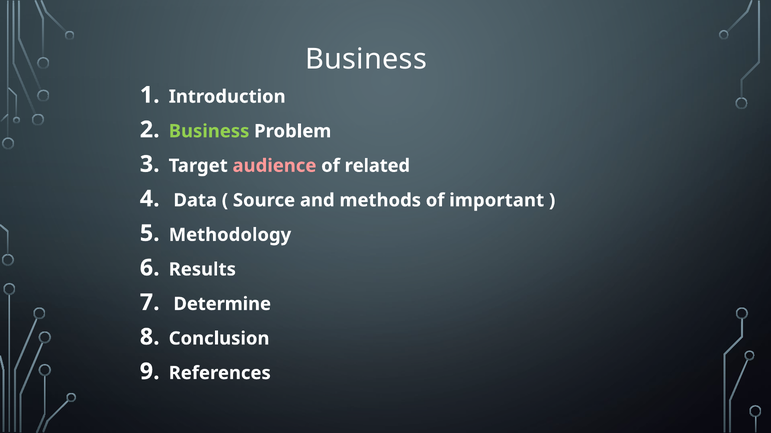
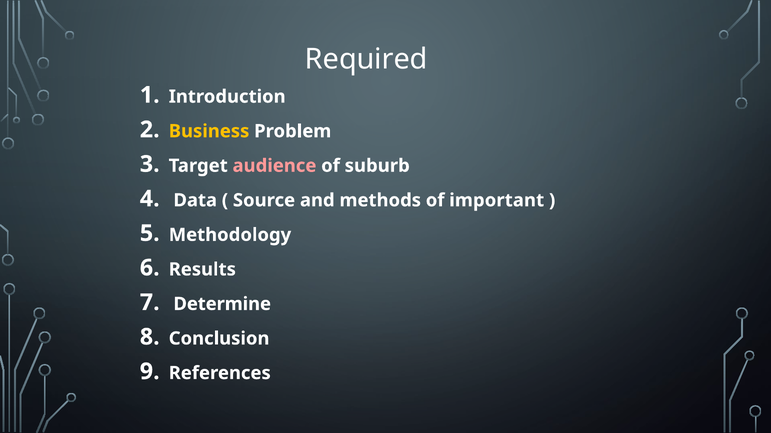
Business at (366, 59): Business -> Required
Business at (209, 131) colour: light green -> yellow
related: related -> suburb
